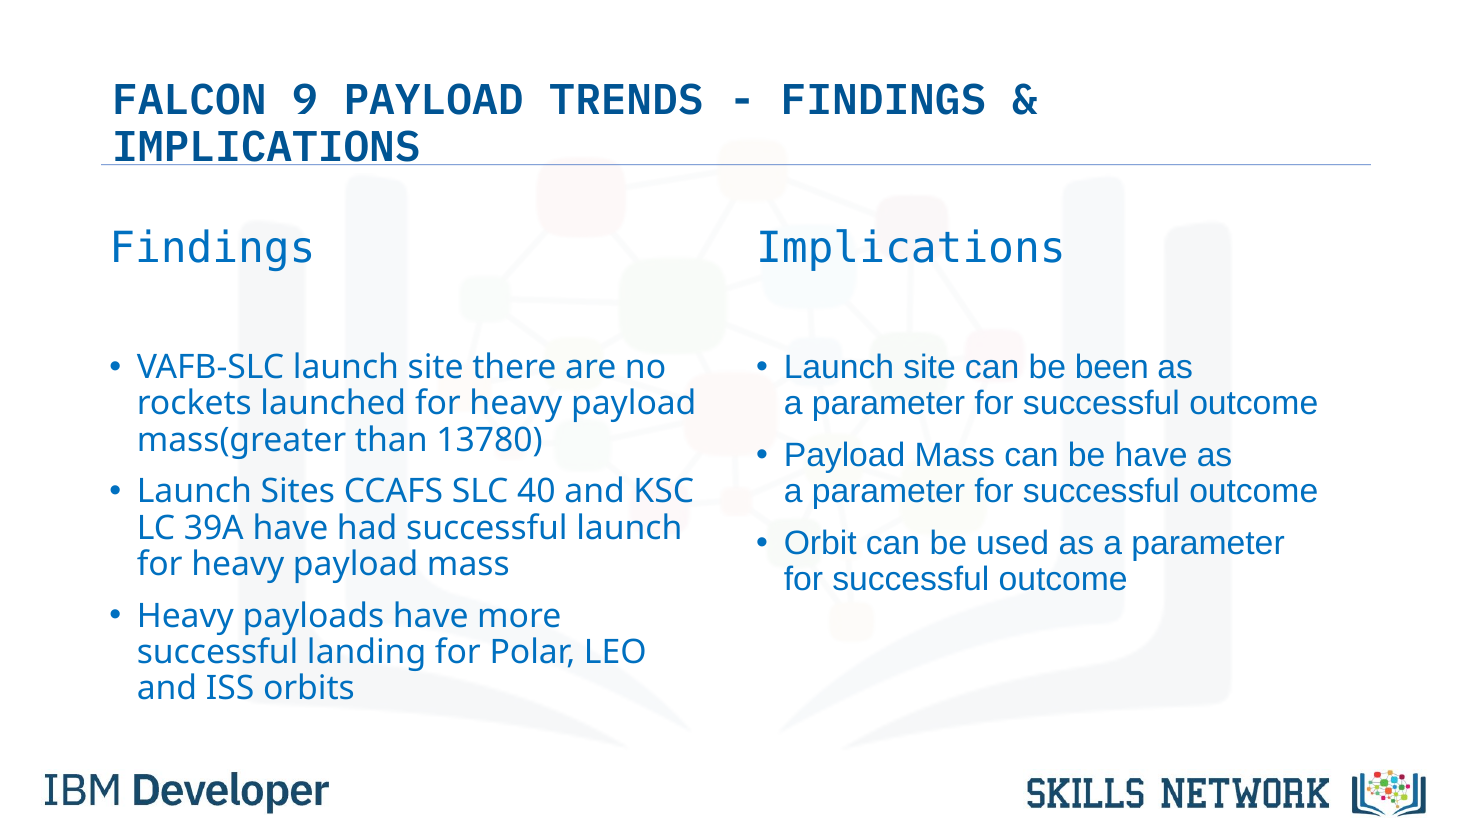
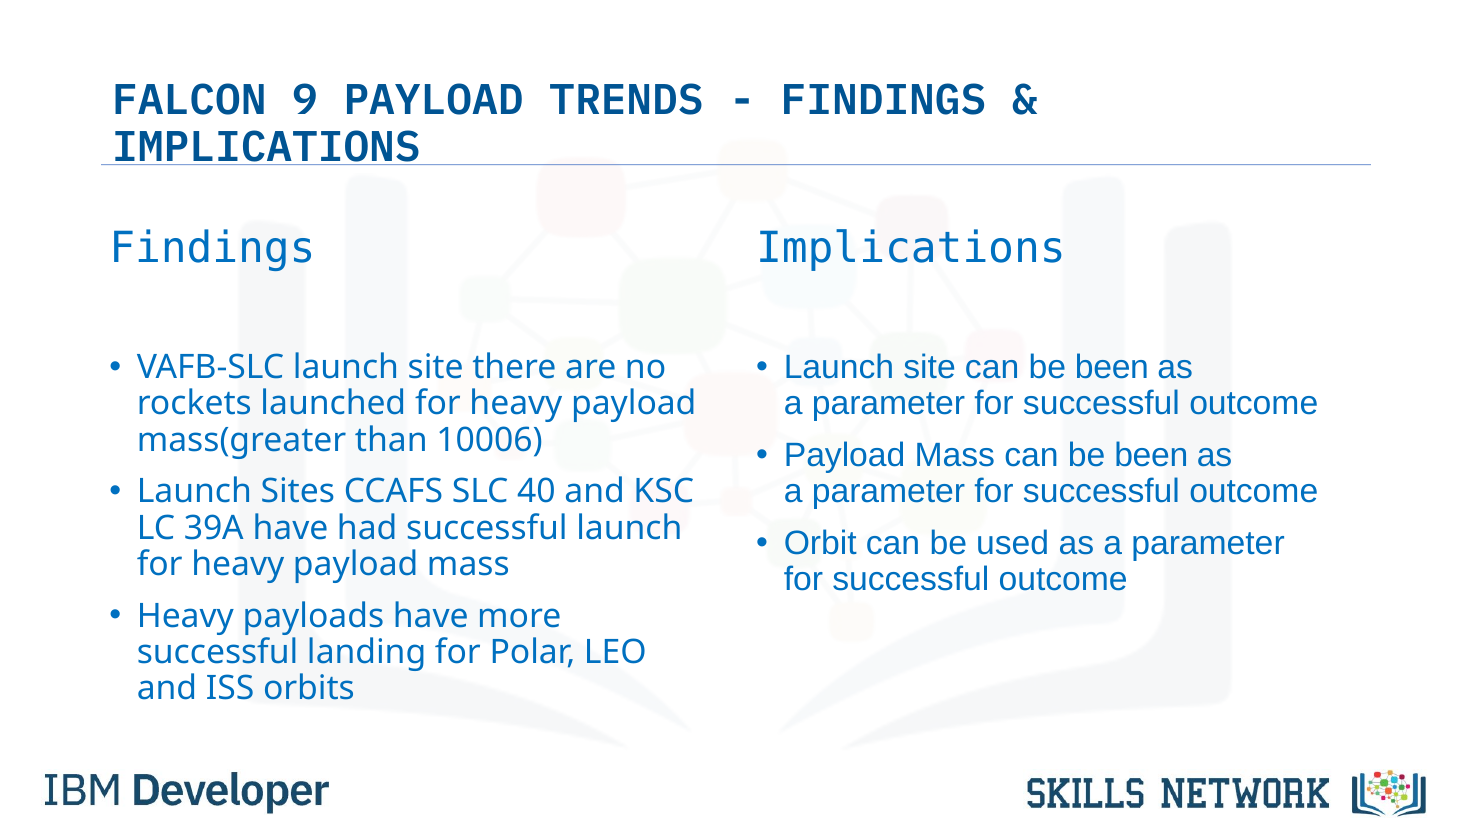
13780: 13780 -> 10006
Mass can be have: have -> been
